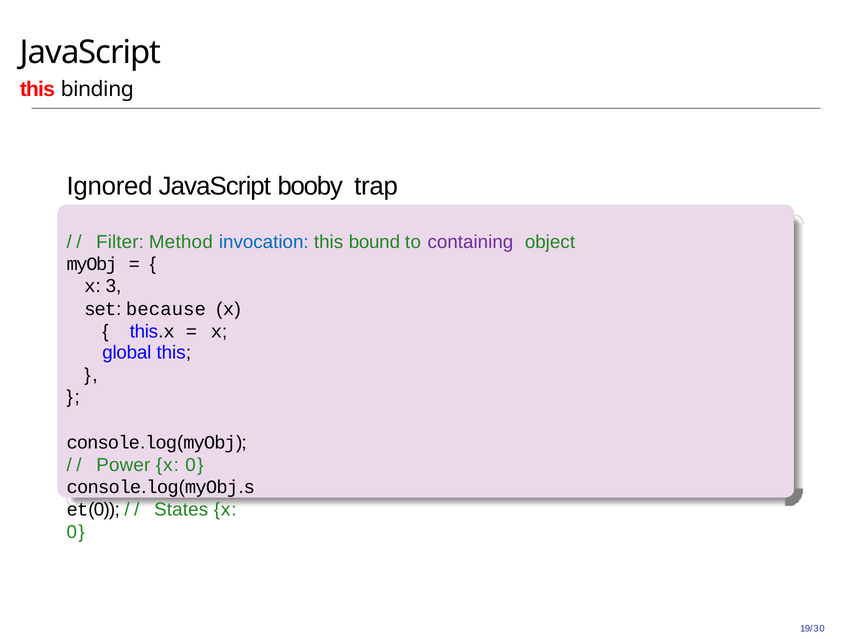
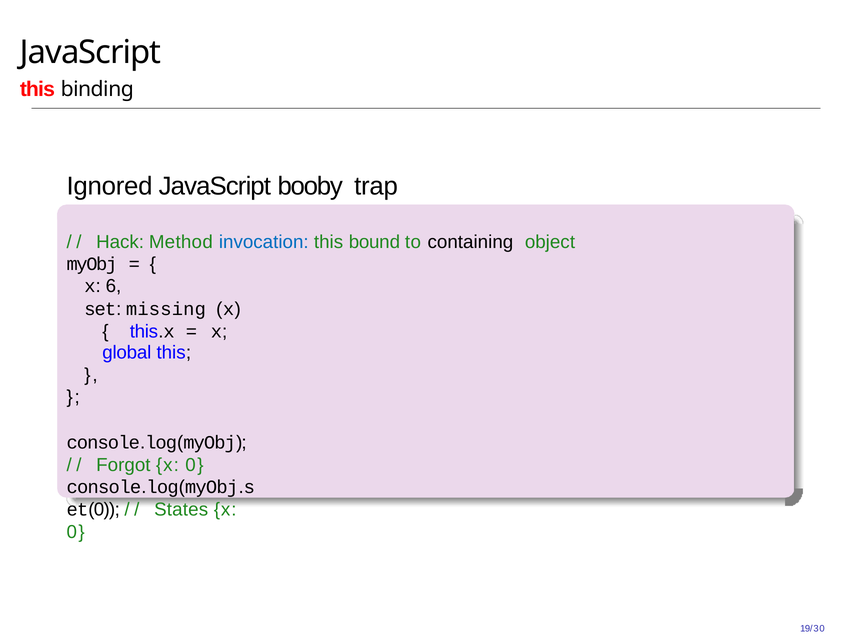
Filter: Filter -> Hack
containing colour: purple -> black
3: 3 -> 6
because: because -> missing
Power: Power -> Forgot
